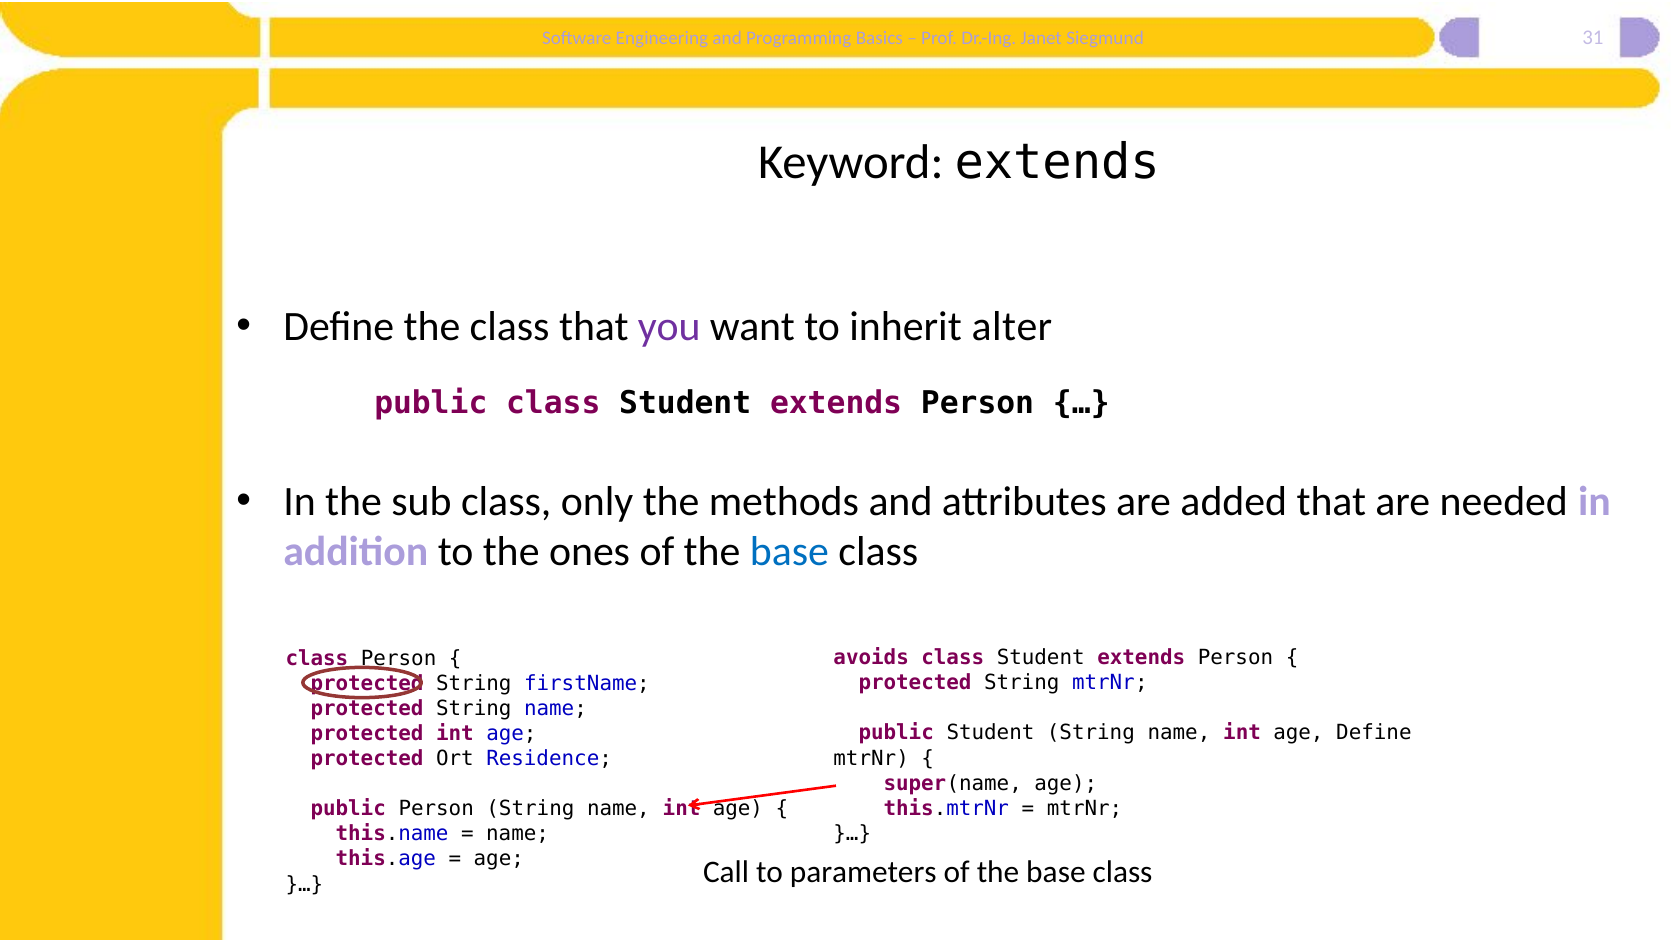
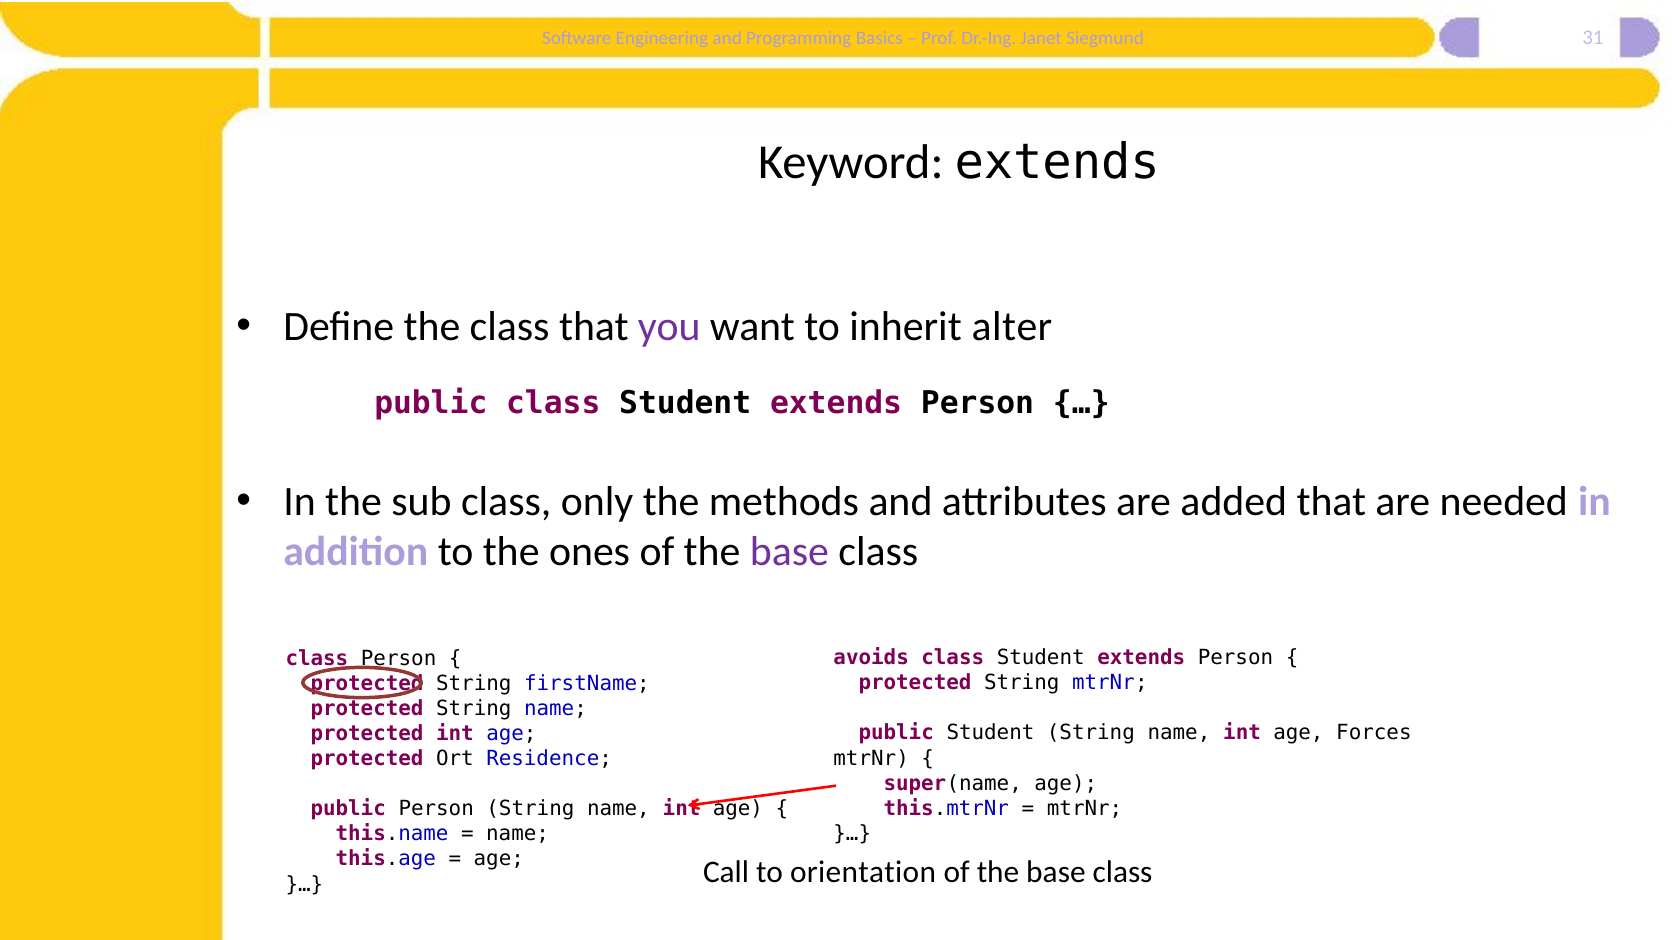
base at (789, 552) colour: blue -> purple
age Define: Define -> Forces
parameters: parameters -> orientation
